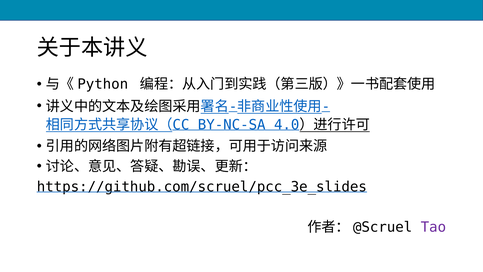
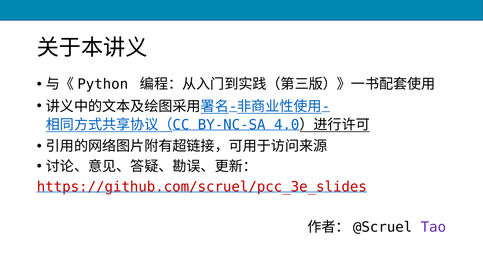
https://github.com/scruel/pcc_3e_slides colour: black -> red
